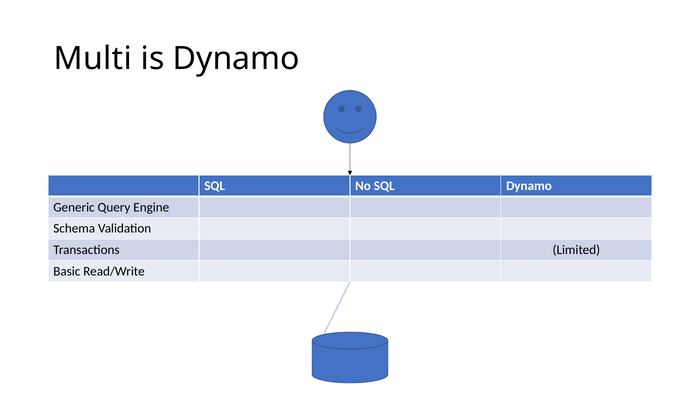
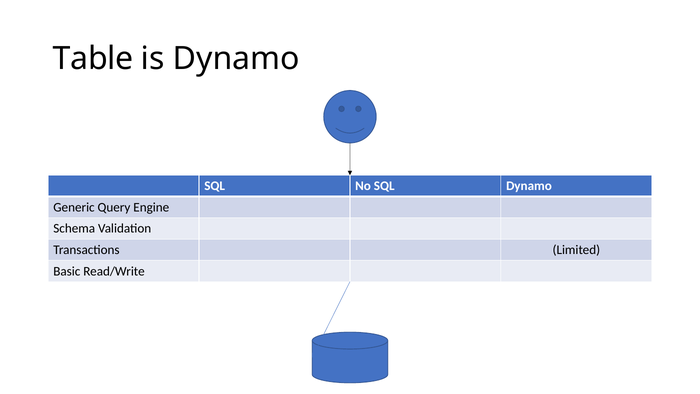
Multi: Multi -> Table
